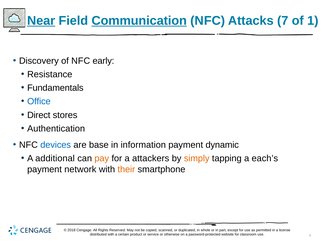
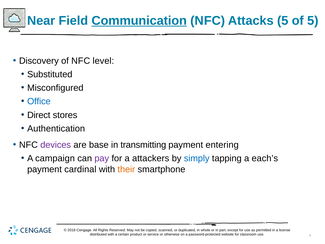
Near underline: present -> none
Attacks 7: 7 -> 5
of 1: 1 -> 5
early: early -> level
Resistance: Resistance -> Substituted
Fundamentals: Fundamentals -> Misconfigured
devices colour: blue -> purple
information: information -> transmitting
dynamic: dynamic -> entering
additional: additional -> campaign
pay colour: orange -> purple
simply colour: orange -> blue
network: network -> cardinal
